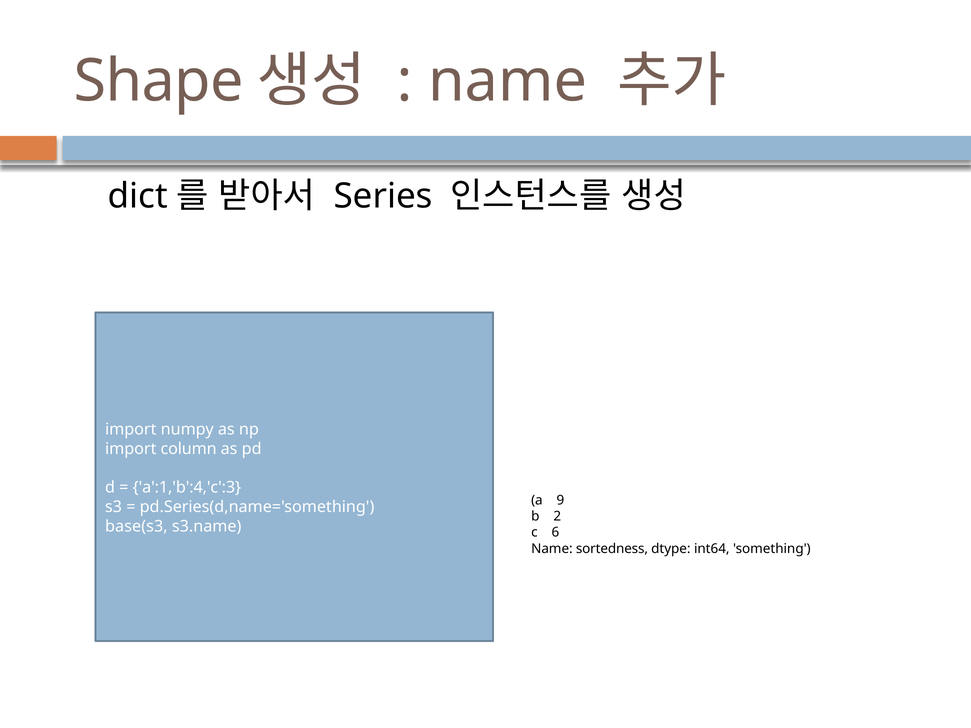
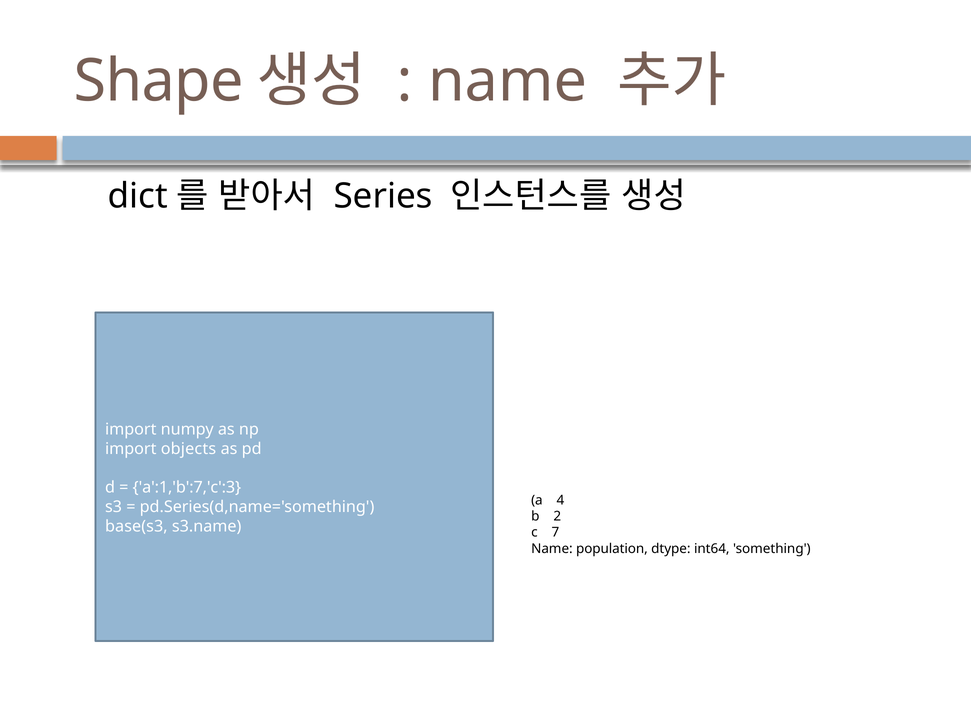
column: column -> objects
a':1,'b':4,'c':3: a':1,'b':4,'c':3 -> a':1,'b':7,'c':3
9: 9 -> 4
6: 6 -> 7
sortedness: sortedness -> population
